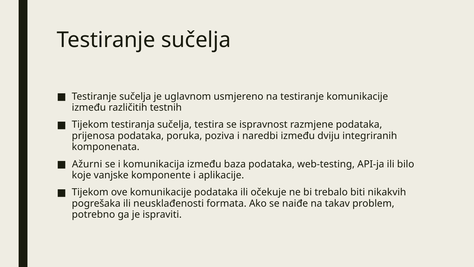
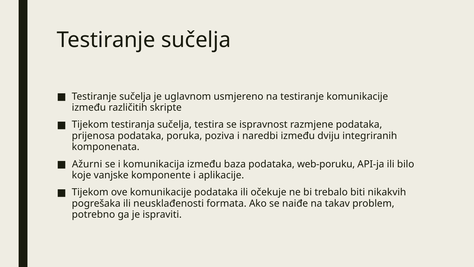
testnih: testnih -> skripte
web-testing: web-testing -> web-poruku
